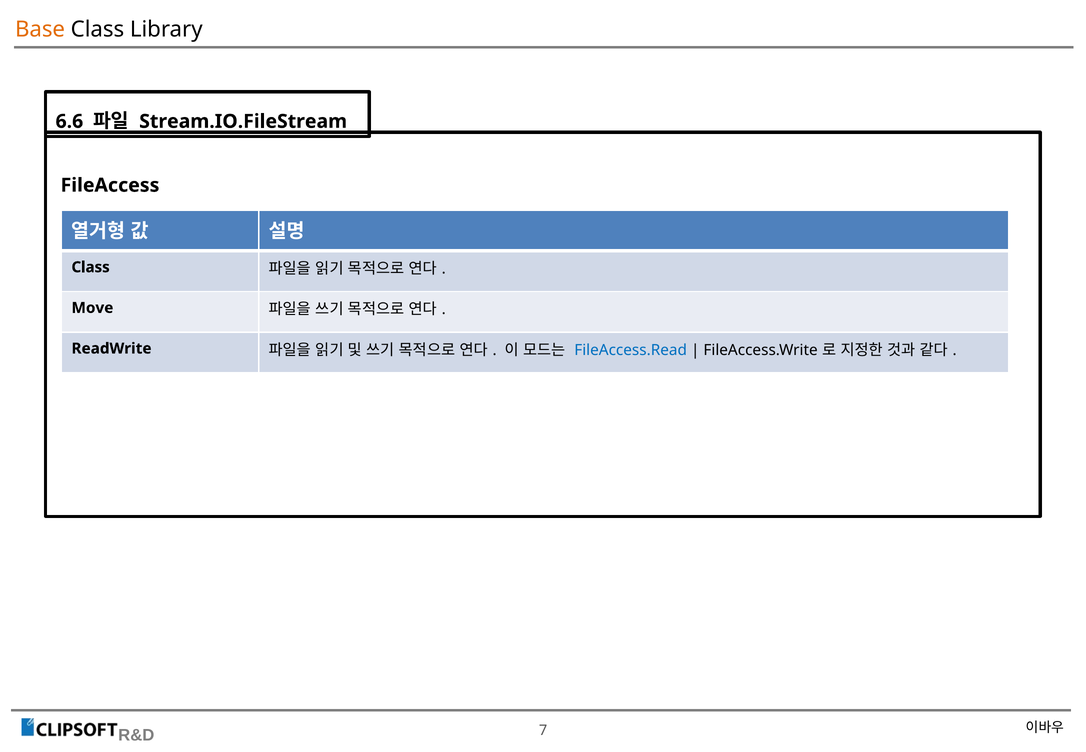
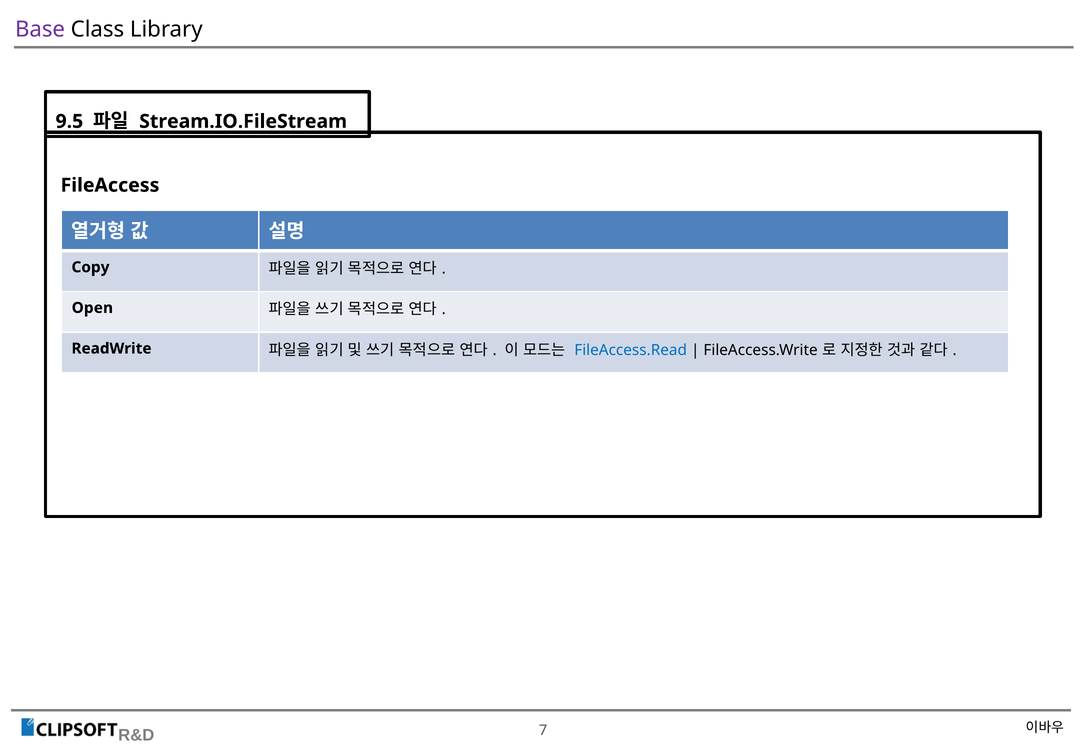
Base colour: orange -> purple
6.6: 6.6 -> 9.5
Class at (91, 267): Class -> Copy
Move: Move -> Open
